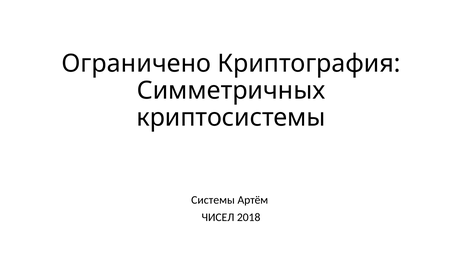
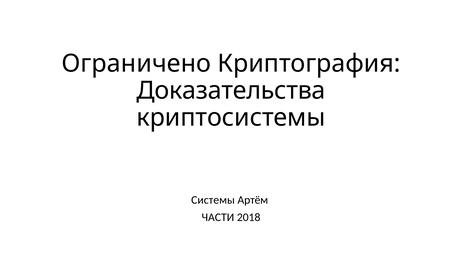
Симметричных: Симметричных -> Доказательства
ЧИСЕЛ: ЧИСЕЛ -> ЧАСТИ
